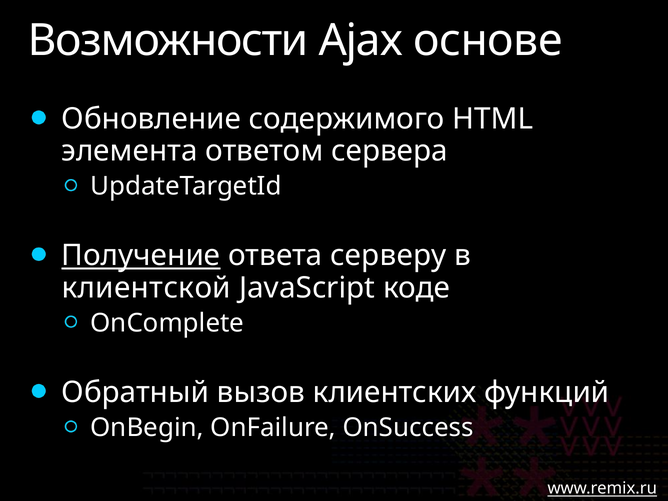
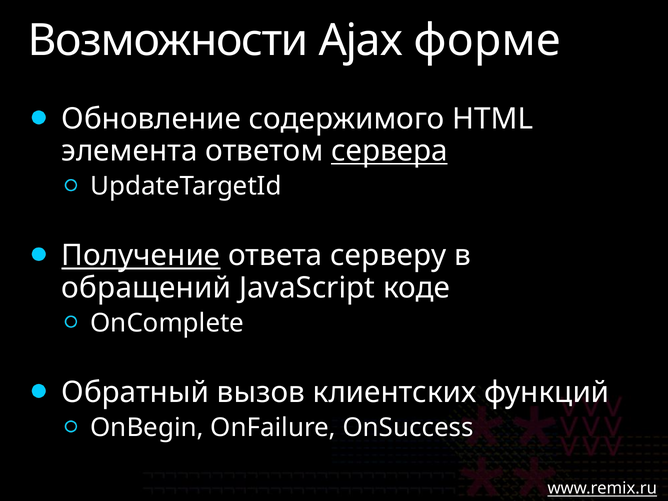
основе: основе -> форме
сервера underline: none -> present
клиентской: клиентской -> обращений
